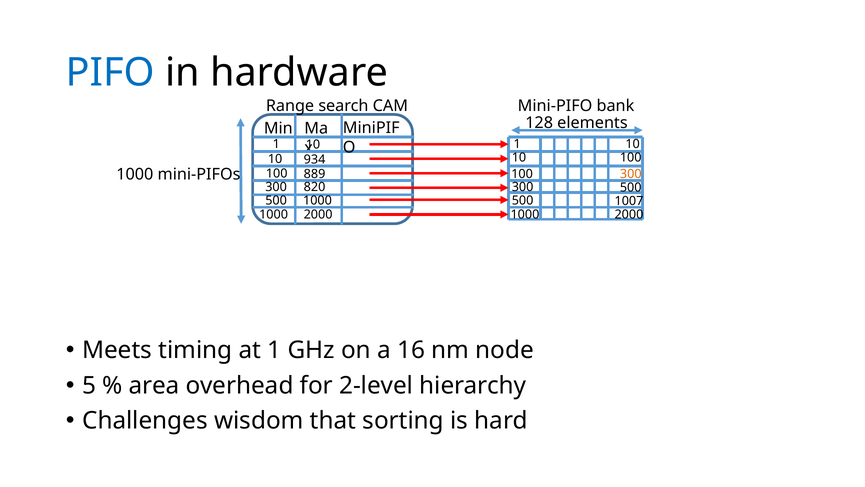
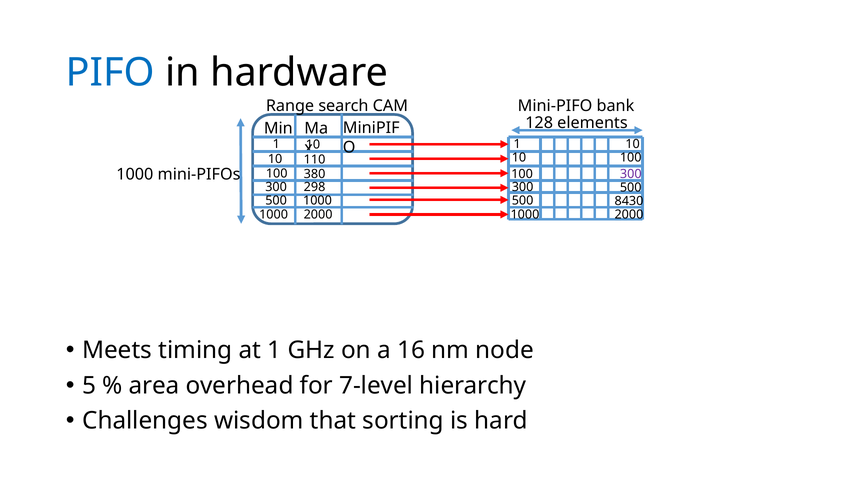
934: 934 -> 110
889: 889 -> 380
300 at (631, 174) colour: orange -> purple
820: 820 -> 298
1007: 1007 -> 8430
2-level: 2-level -> 7-level
